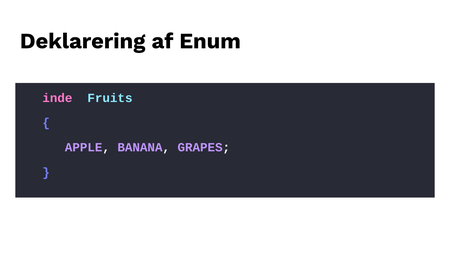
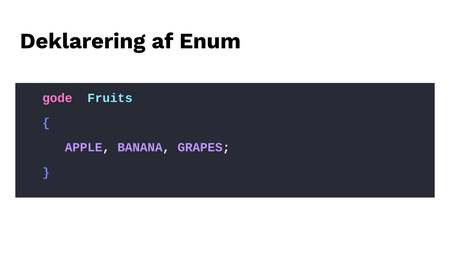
inde: inde -> gode
